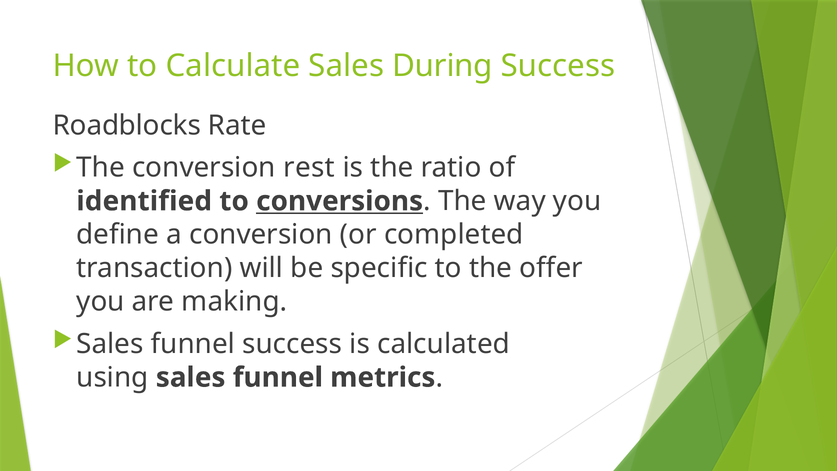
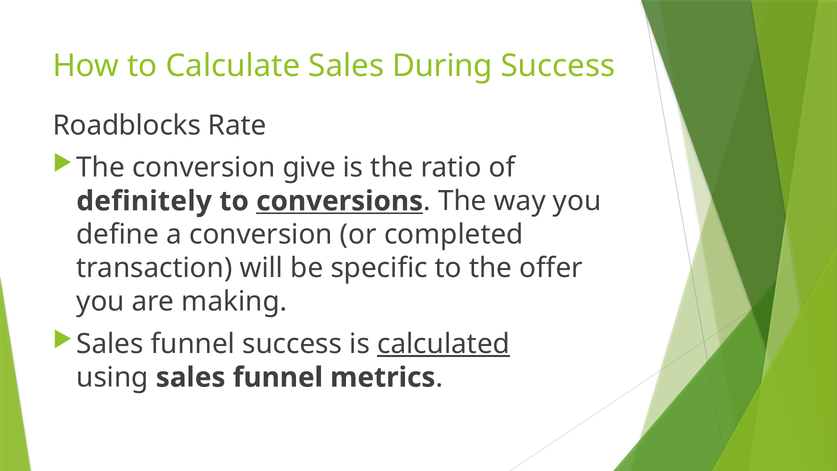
rest: rest -> give
identified: identified -> definitely
calculated underline: none -> present
